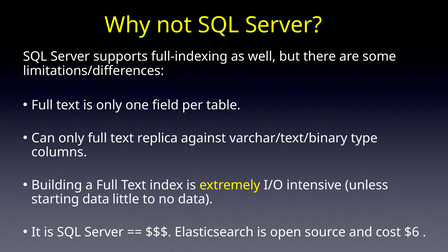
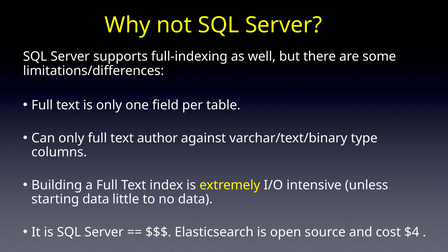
replica: replica -> author
$6: $6 -> $4
